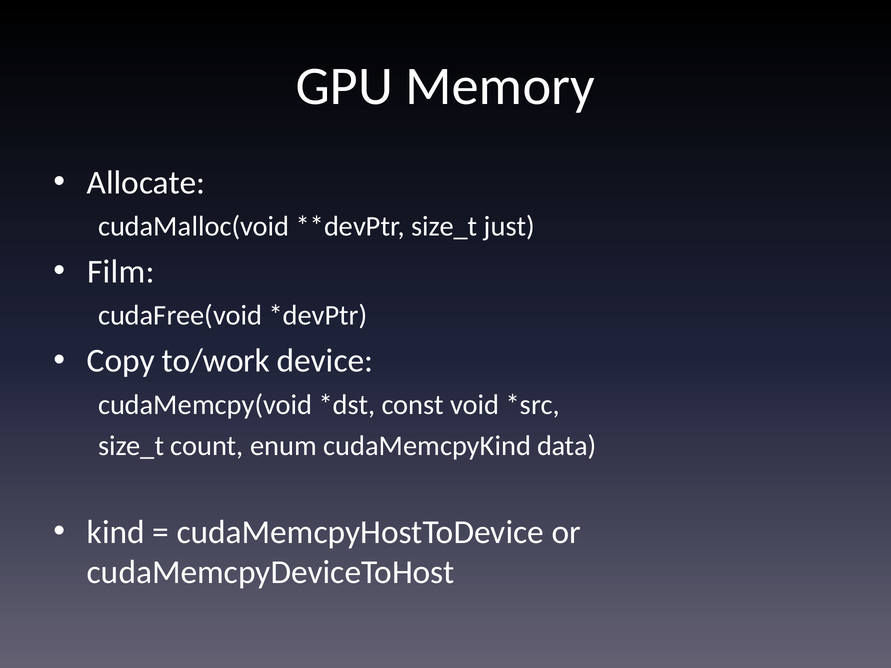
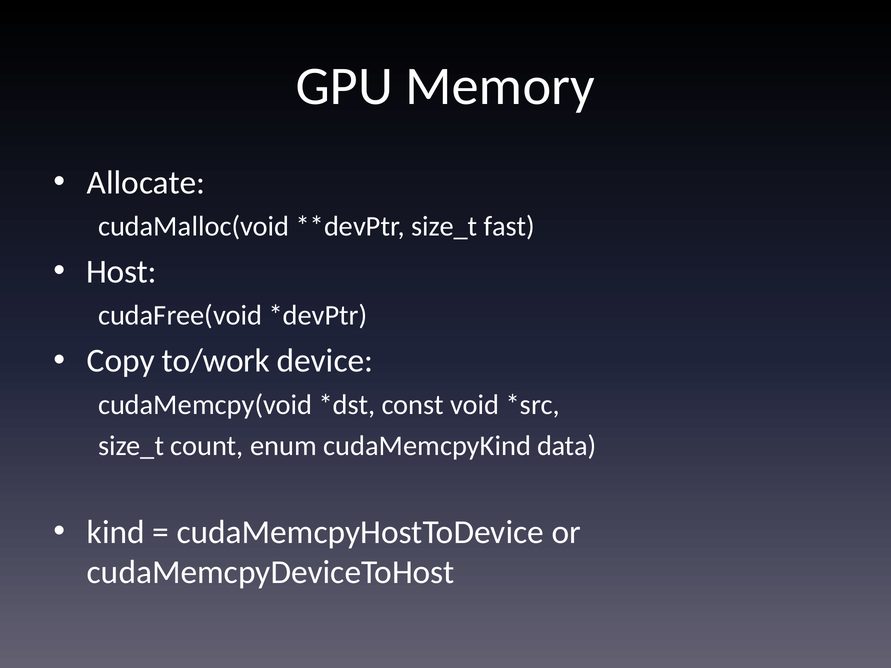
just: just -> fast
Film: Film -> Host
